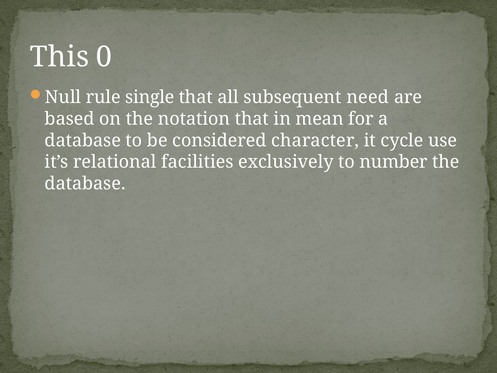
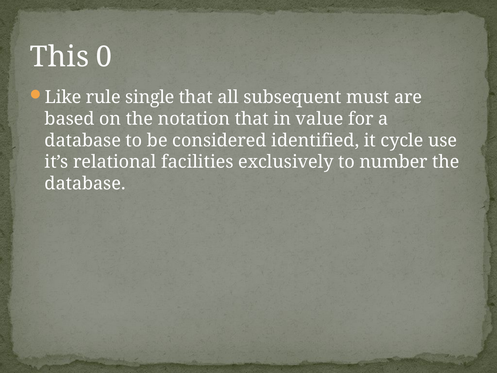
Null: Null -> Like
need: need -> must
mean: mean -> value
character: character -> identified
